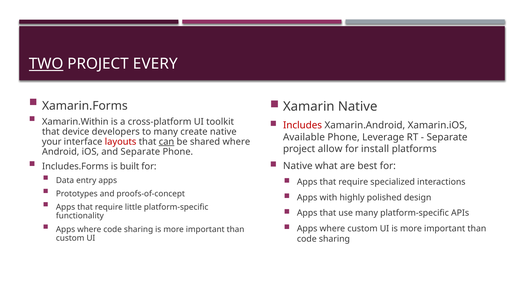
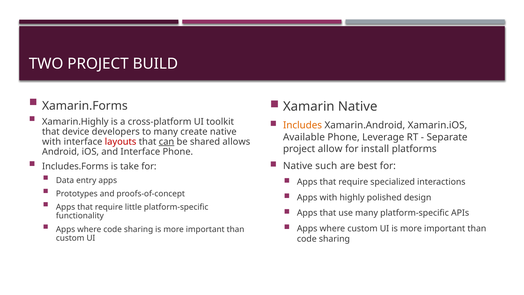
TWO underline: present -> none
EVERY: EVERY -> BUILD
Xamarin.Within: Xamarin.Within -> Xamarin.Highly
Includes colour: red -> orange
your at (52, 142): your -> with
shared where: where -> allows
and Separate: Separate -> Interface
built: built -> take
what: what -> such
